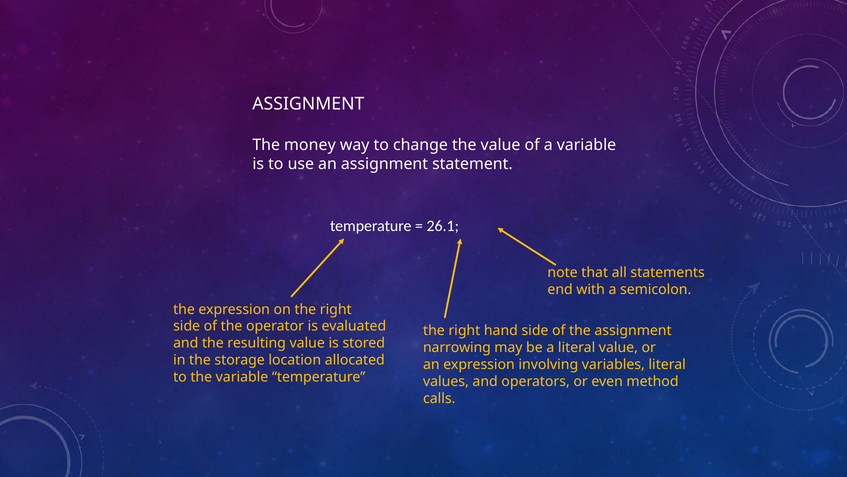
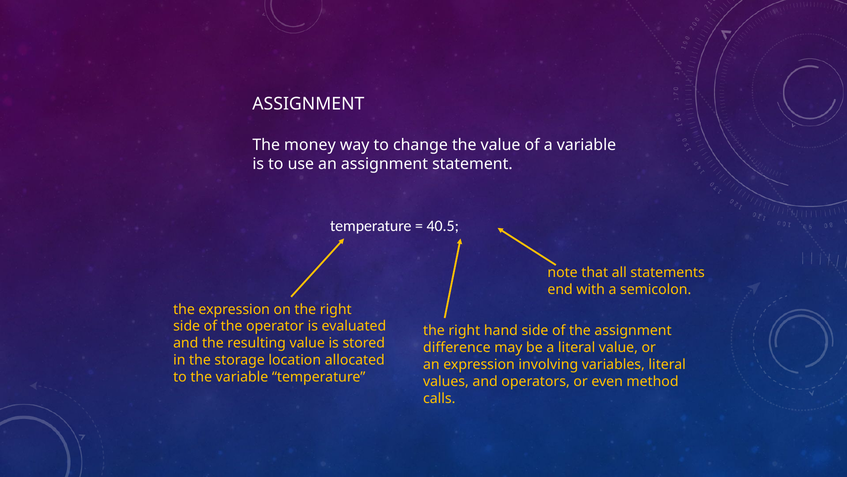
26.1: 26.1 -> 40.5
narrowing: narrowing -> difference
